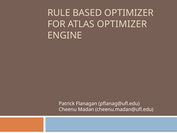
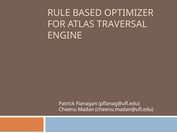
ATLAS OPTIMIZER: OPTIMIZER -> TRAVERSAL
